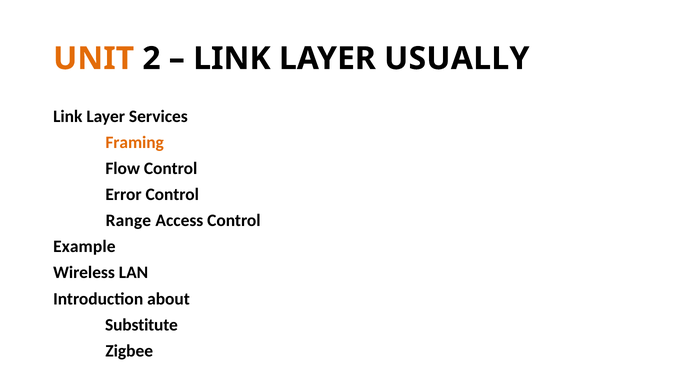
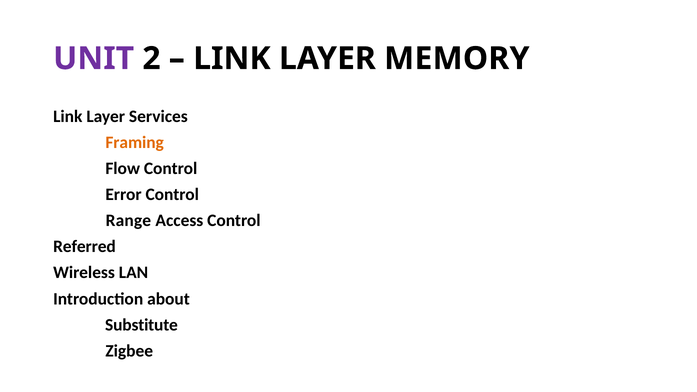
UNIT colour: orange -> purple
USUALLY: USUALLY -> MEMORY
Example: Example -> Referred
